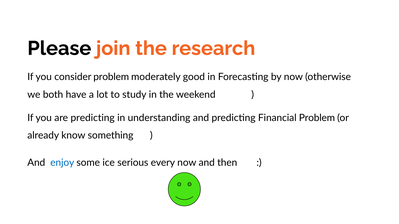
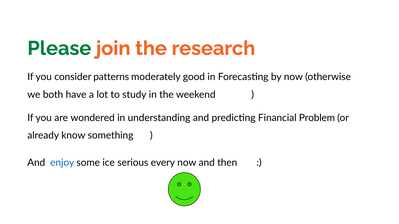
Please colour: black -> green
consider problem: problem -> patterns
are predicting: predicting -> wondered
